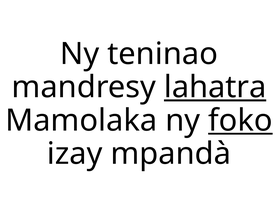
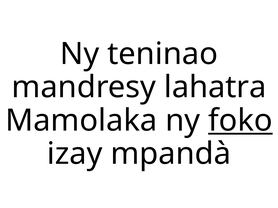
lahatra underline: present -> none
